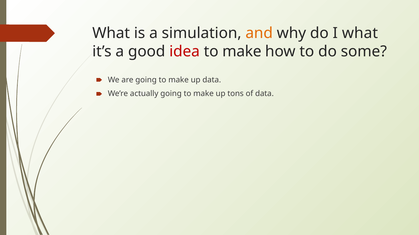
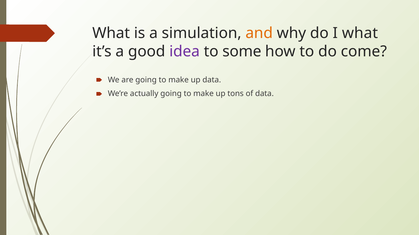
idea colour: red -> purple
make at (242, 52): make -> some
some: some -> come
